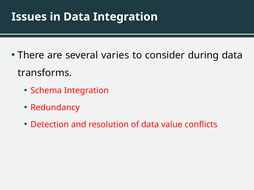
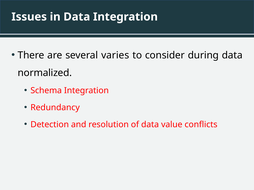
transforms: transforms -> normalized
